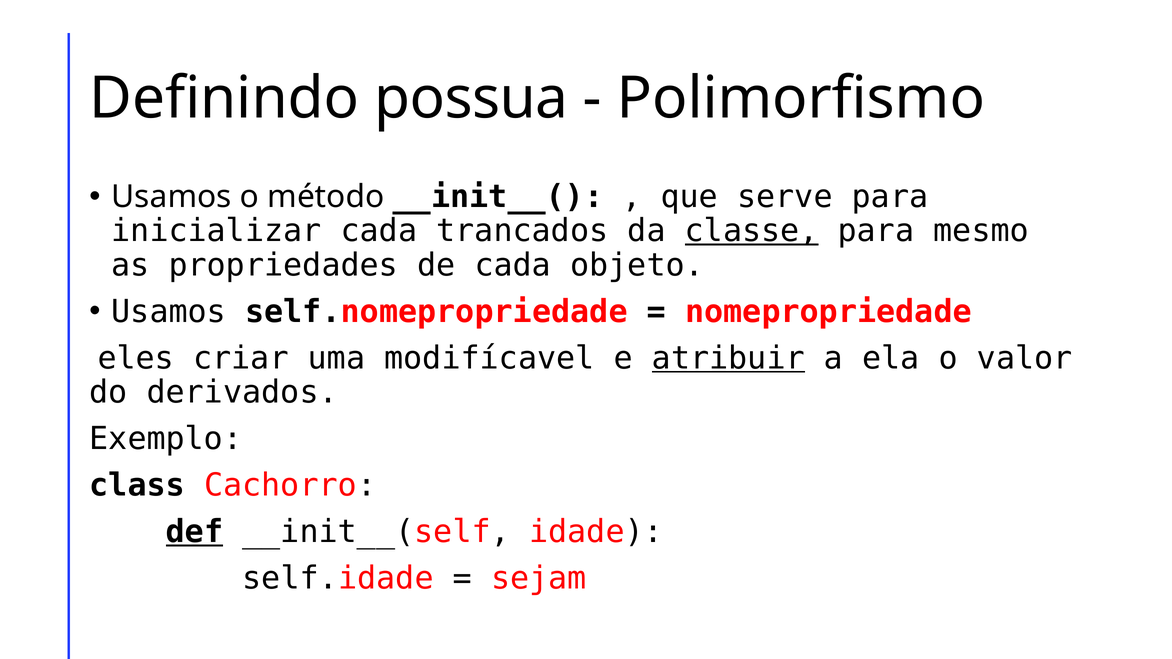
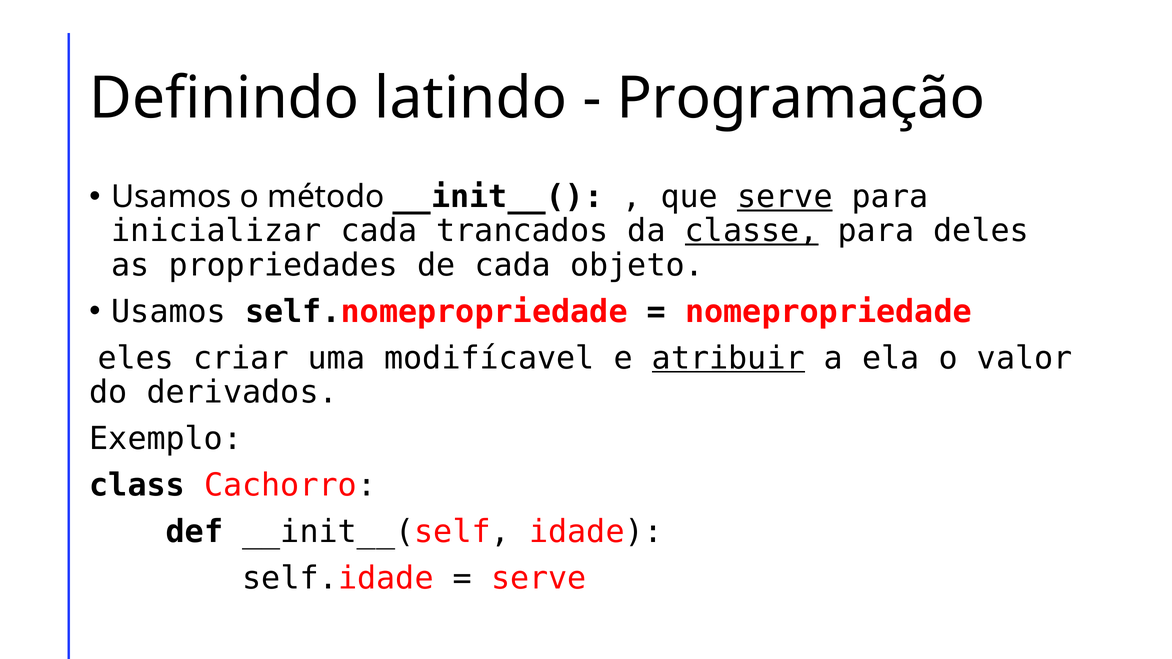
possua: possua -> latindo
Polimorfismo: Polimorfismo -> Programação
serve at (785, 197) underline: none -> present
mesmo: mesmo -> deles
def underline: present -> none
sejam at (539, 578): sejam -> serve
